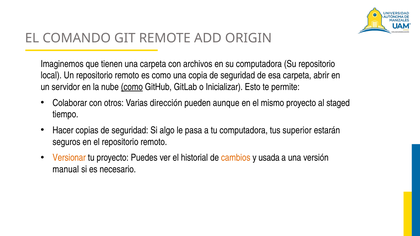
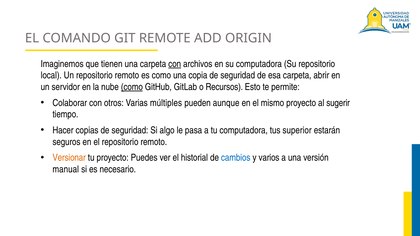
con at (175, 64) underline: none -> present
Inicializar: Inicializar -> Recursos
dirección: dirección -> múltiples
staged: staged -> sugerir
cambios colour: orange -> blue
usada: usada -> varios
